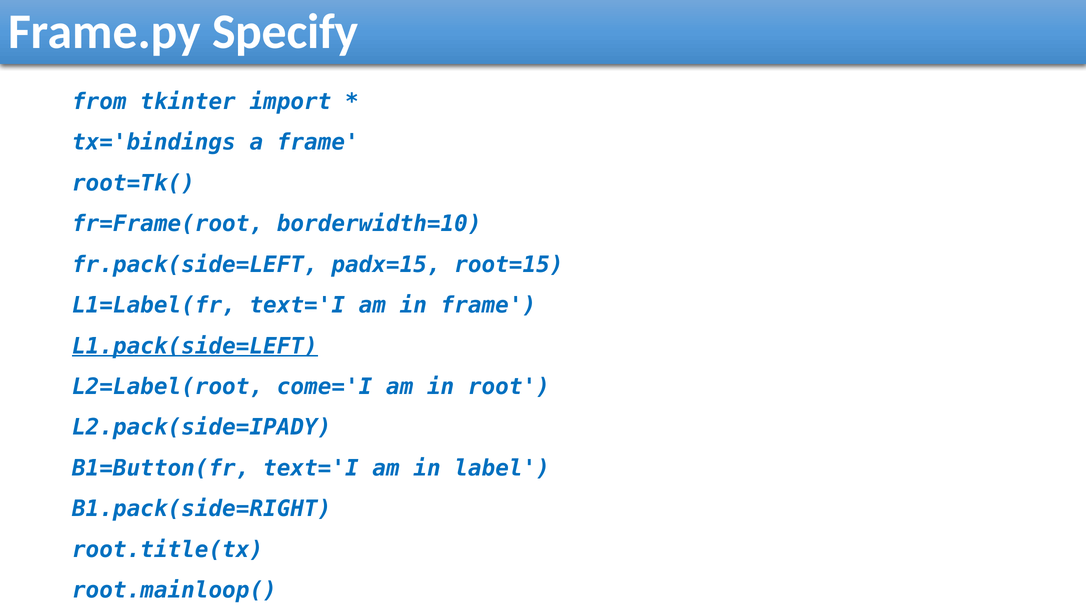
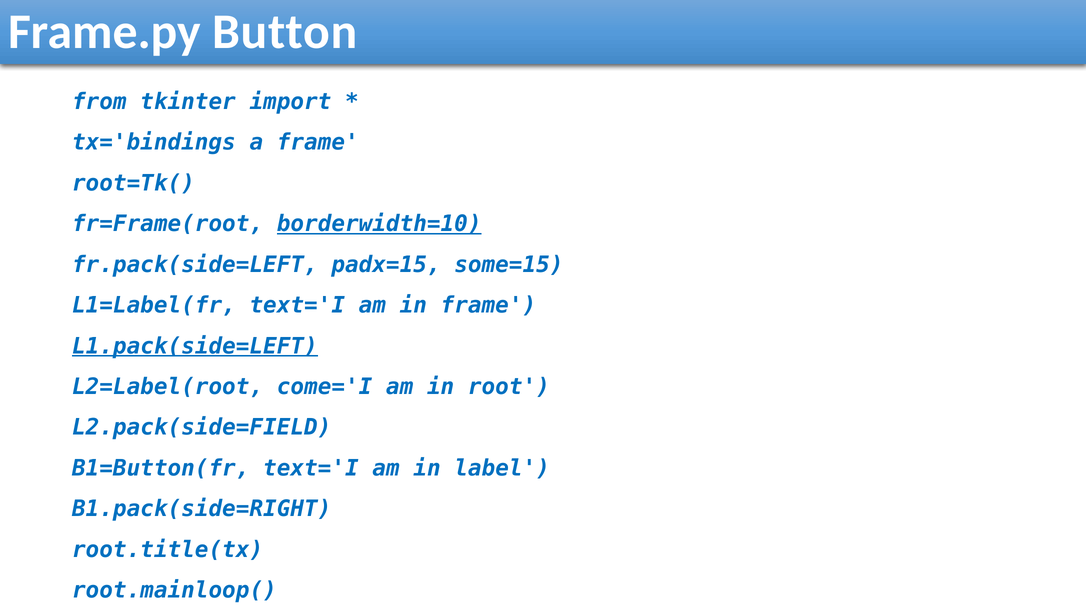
Specify: Specify -> Button
borderwidth=10 underline: none -> present
root=15: root=15 -> some=15
L2.pack(side=IPADY: L2.pack(side=IPADY -> L2.pack(side=FIELD
